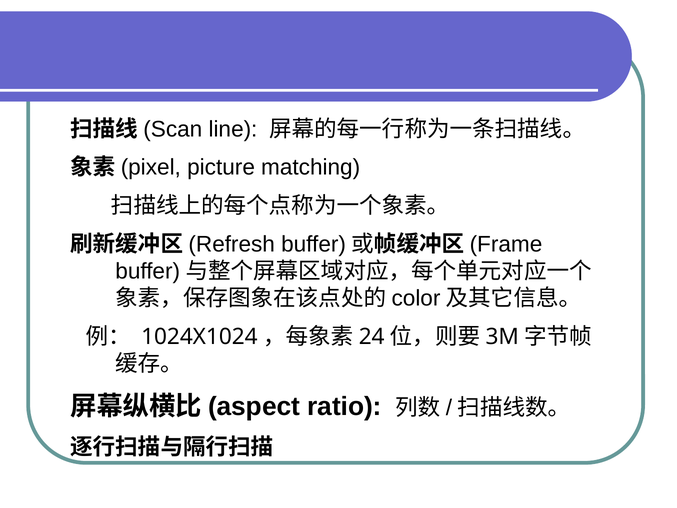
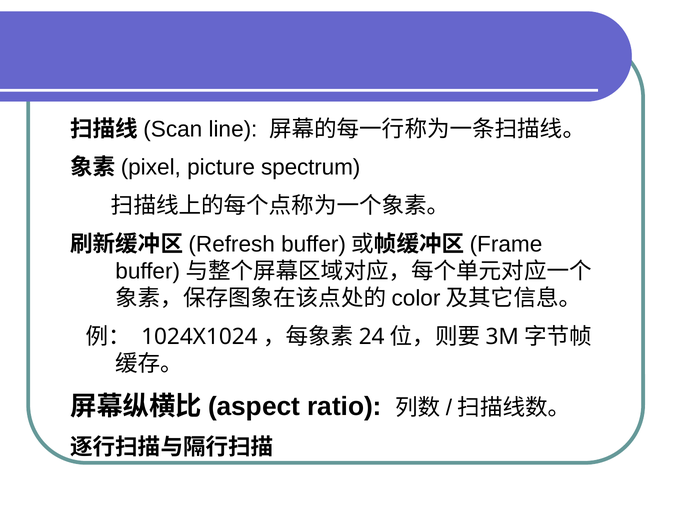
matching: matching -> spectrum
